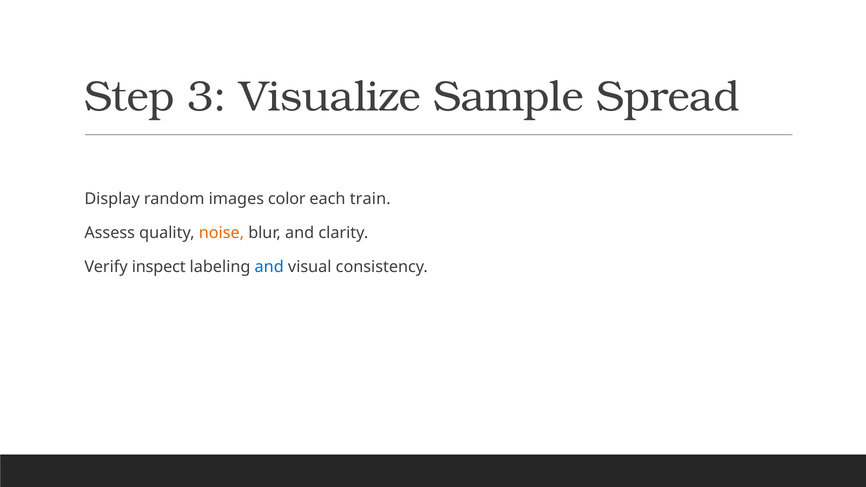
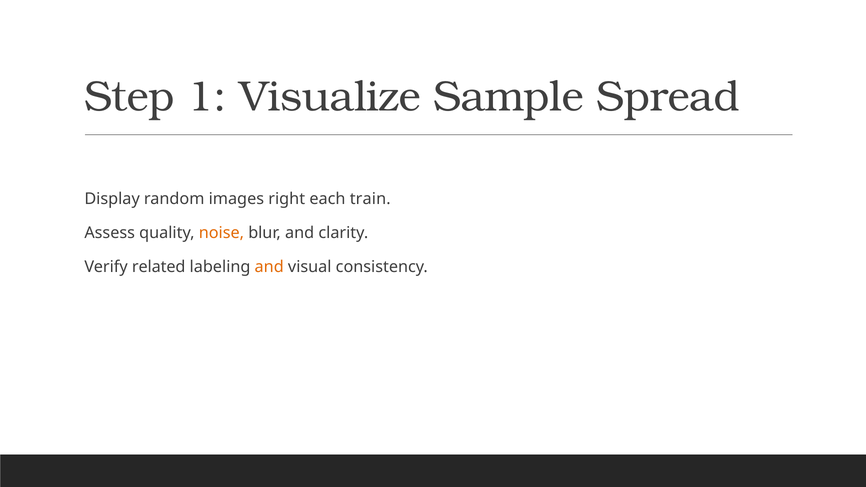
3: 3 -> 1
color: color -> right
inspect: inspect -> related
and at (269, 267) colour: blue -> orange
